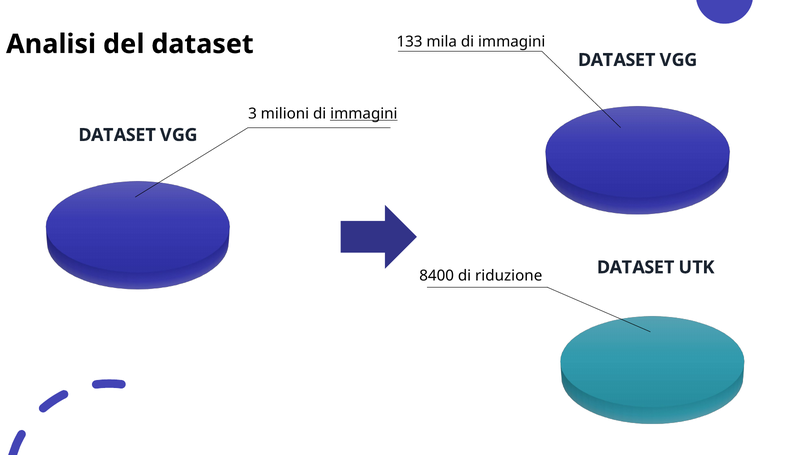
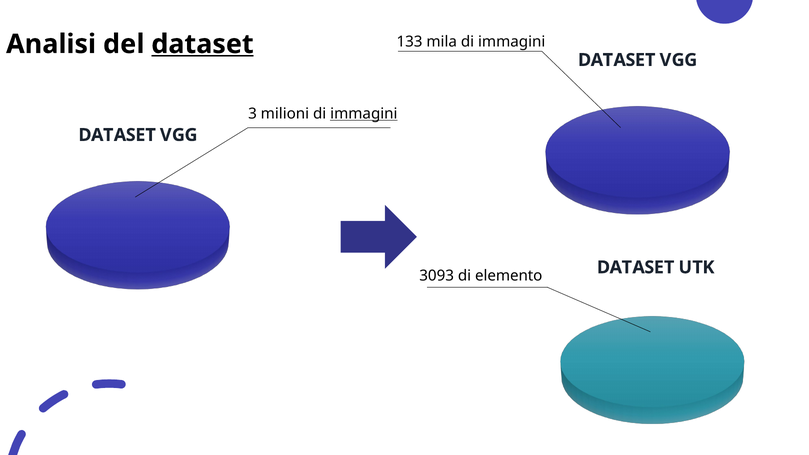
dataset at (202, 44) underline: none -> present
8400: 8400 -> 3093
riduzione: riduzione -> elemento
